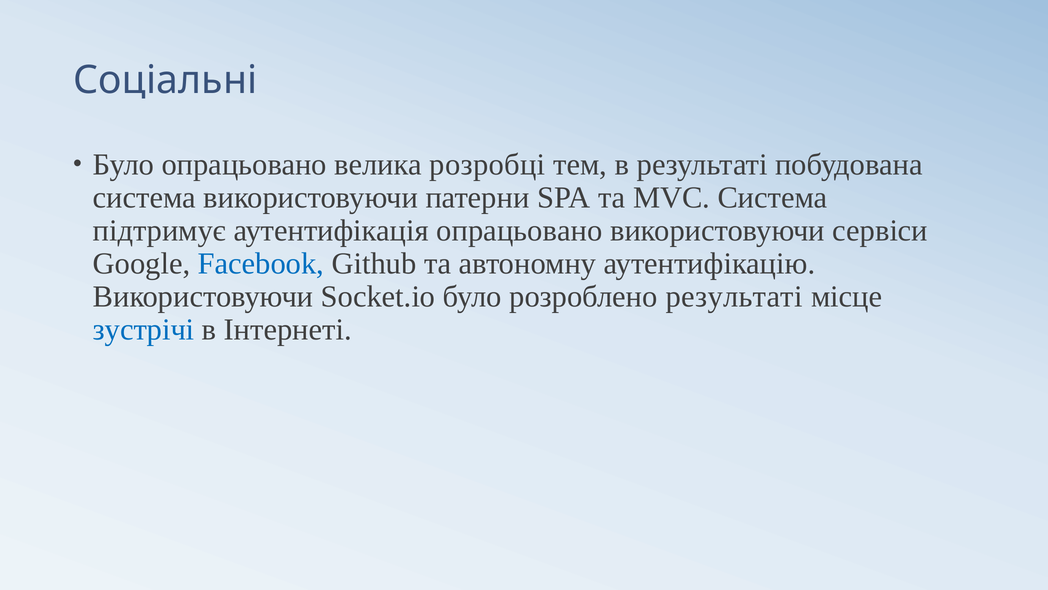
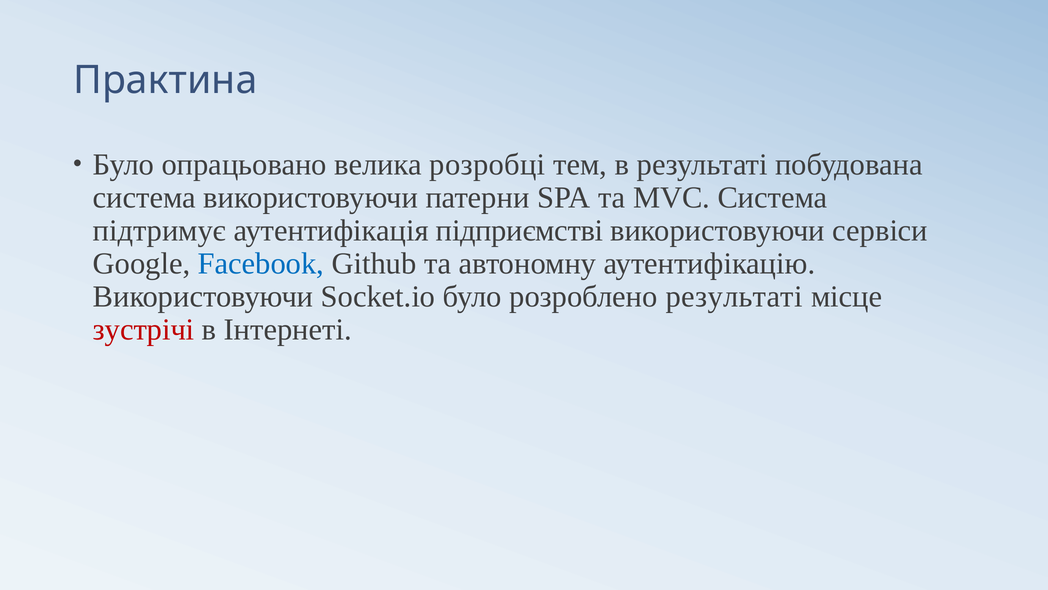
Соціальні: Соціальні -> Практина
аутентифікація опрацьовано: опрацьовано -> підприємстві
зустрічі colour: blue -> red
